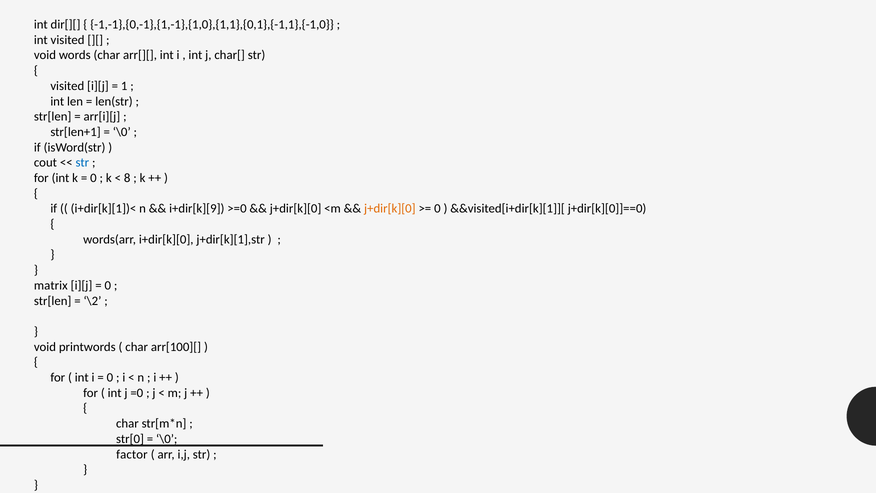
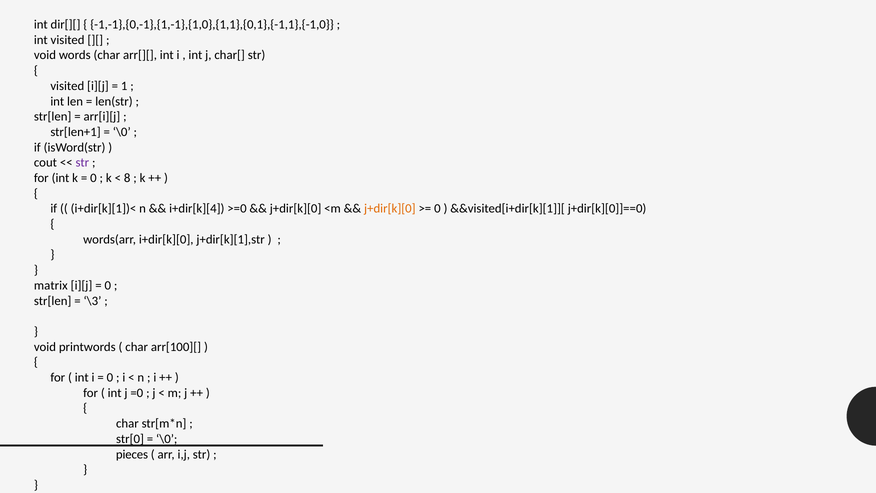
str at (82, 163) colour: blue -> purple
i+dir[k][9: i+dir[k][9 -> i+dir[k][4
\2: \2 -> \3
factor: factor -> pieces
